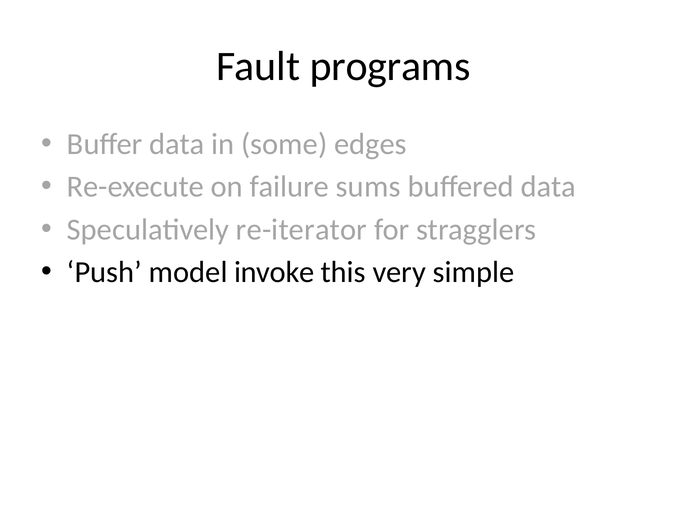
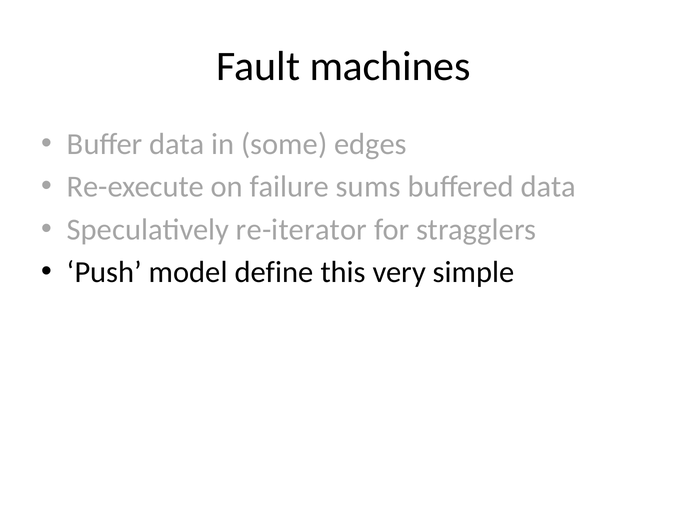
programs: programs -> machines
invoke: invoke -> define
